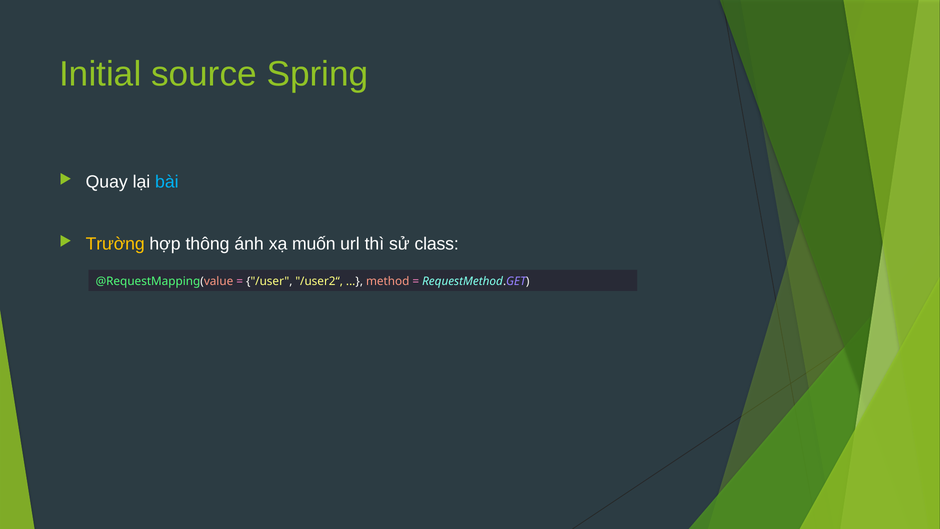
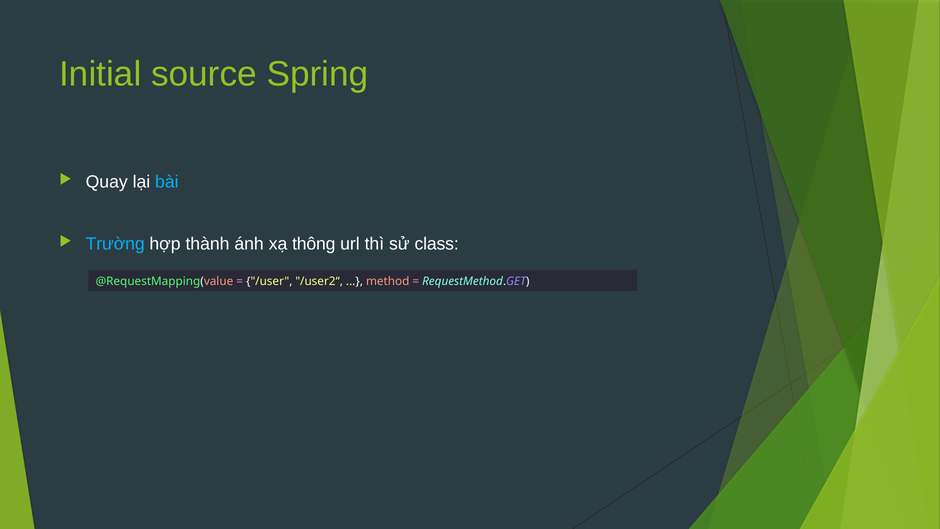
Trường colour: yellow -> light blue
thông: thông -> thành
muốn: muốn -> thông
